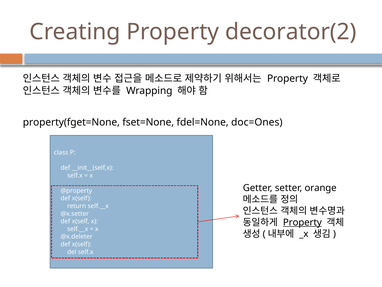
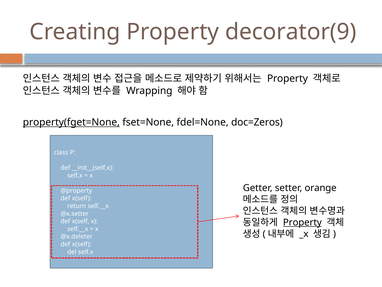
decorator(2: decorator(2 -> decorator(9
property(fget=None underline: none -> present
doc=Ones: doc=Ones -> doc=Zeros
